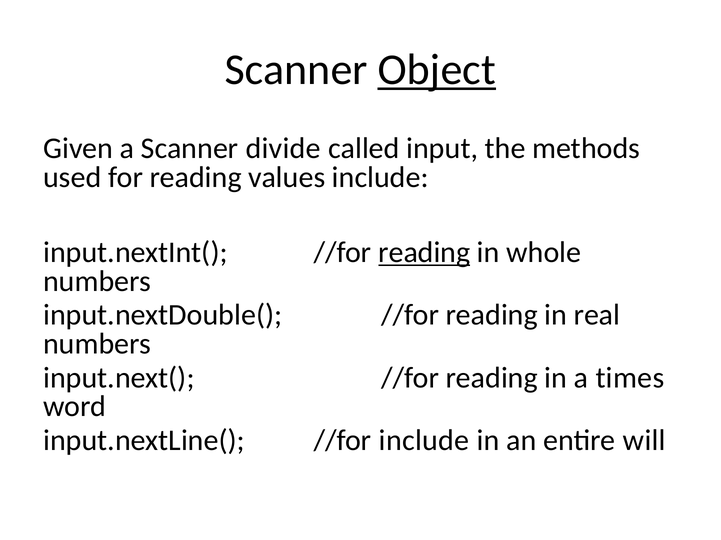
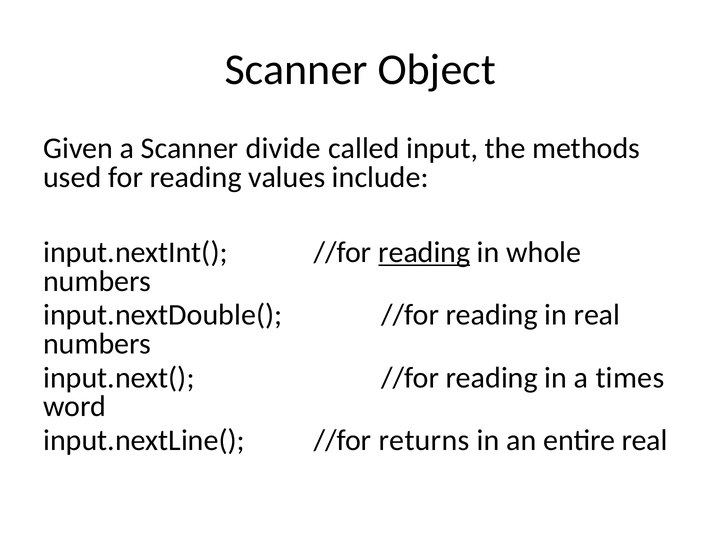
Object underline: present -> none
//for include: include -> returns
entire will: will -> real
